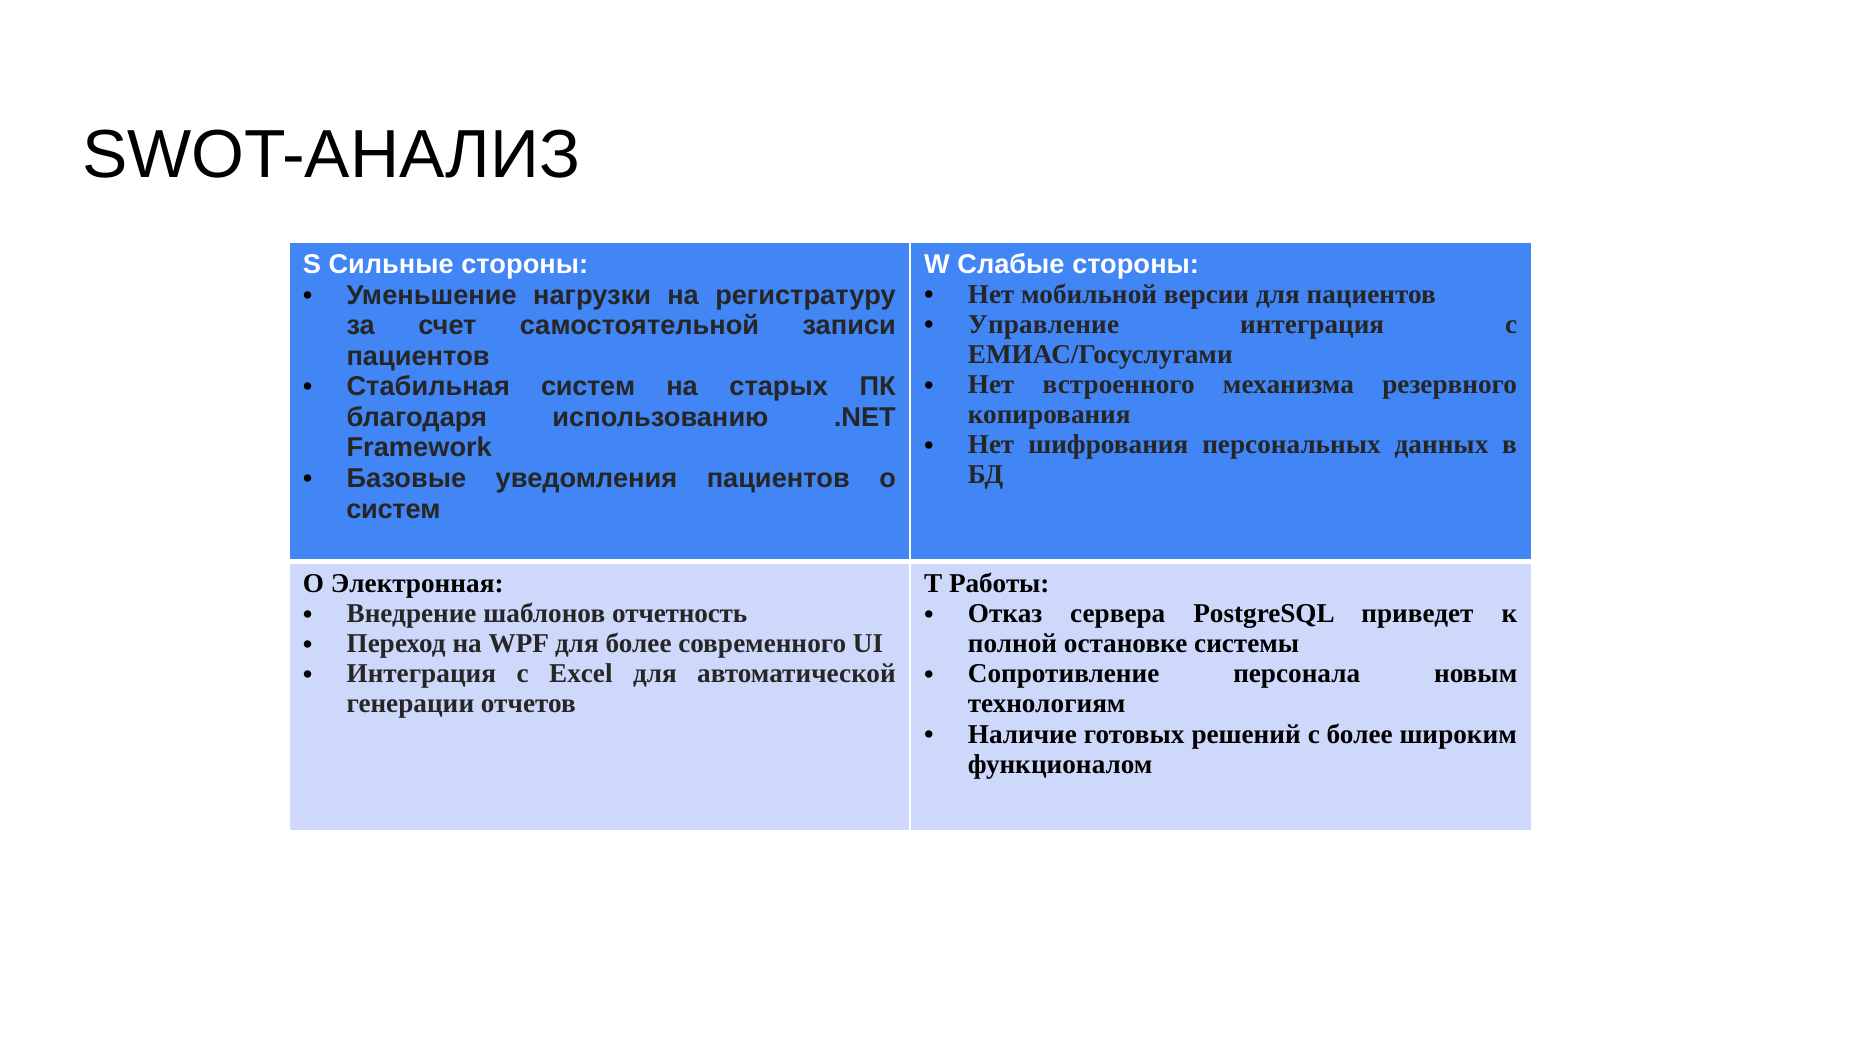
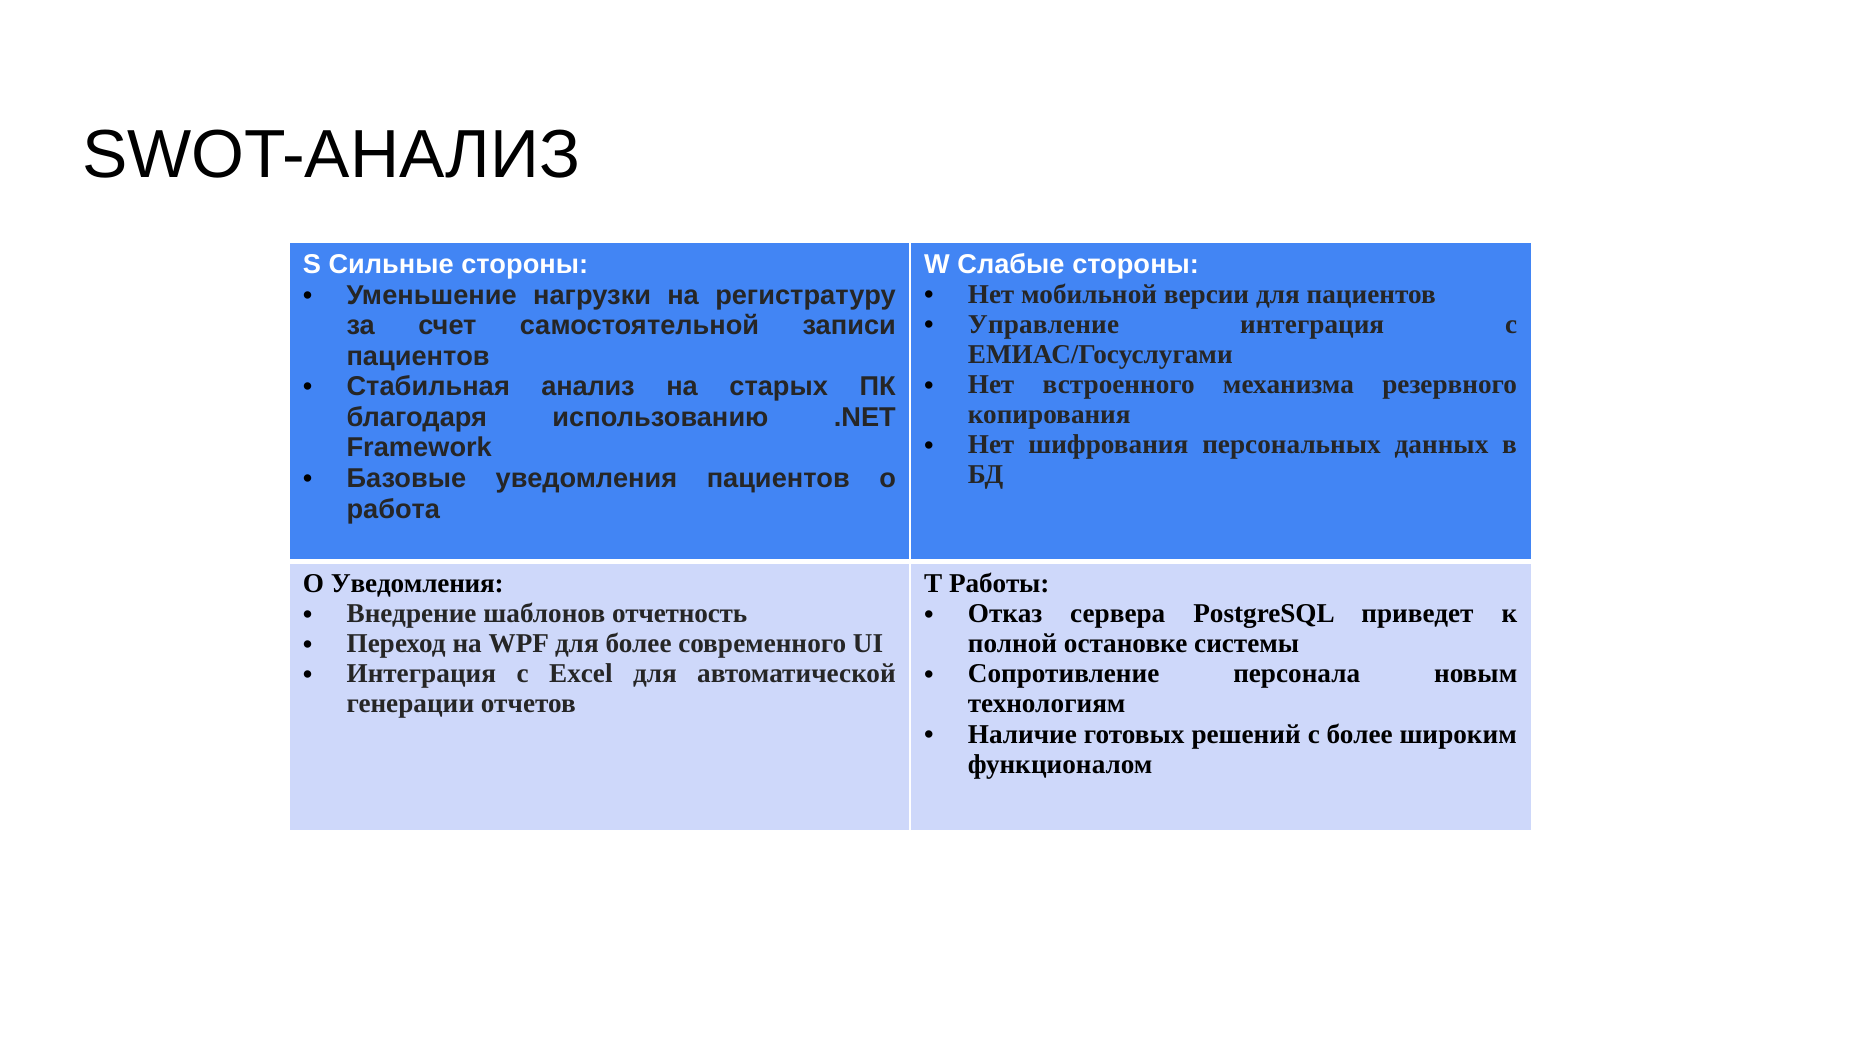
Стабильная систем: систем -> анализ
систем at (393, 509): систем -> работа
O Электронная: Электронная -> Уведомления
